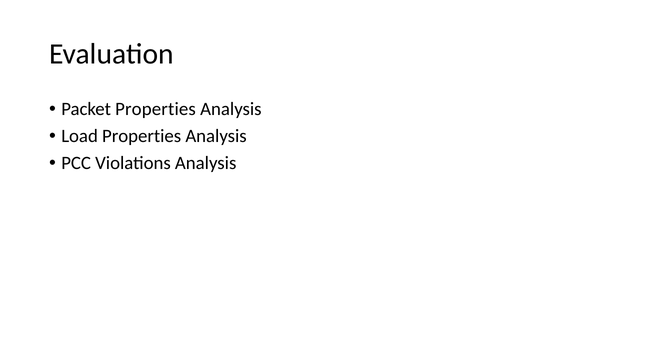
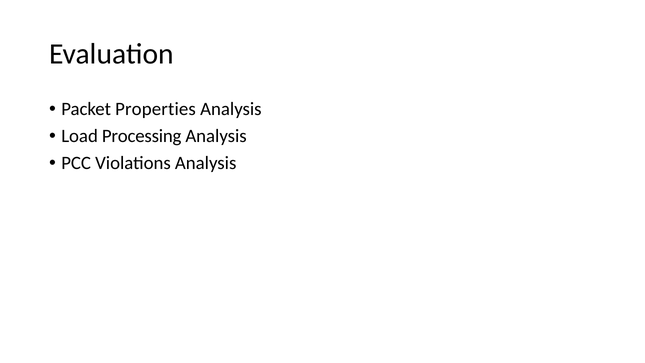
Load Properties: Properties -> Processing
